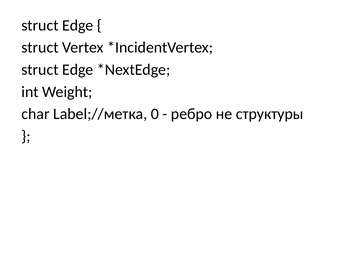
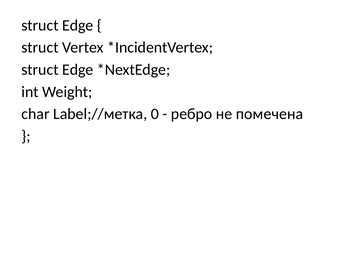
структуры: структуры -> помечена
